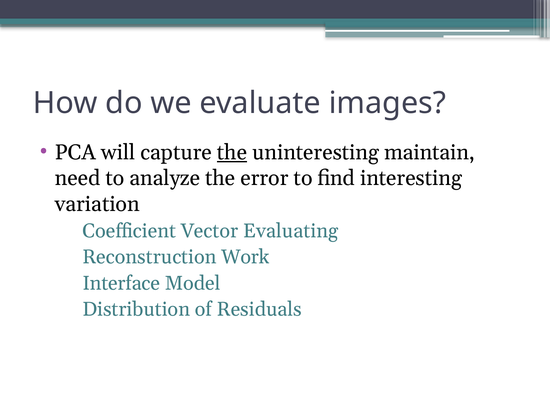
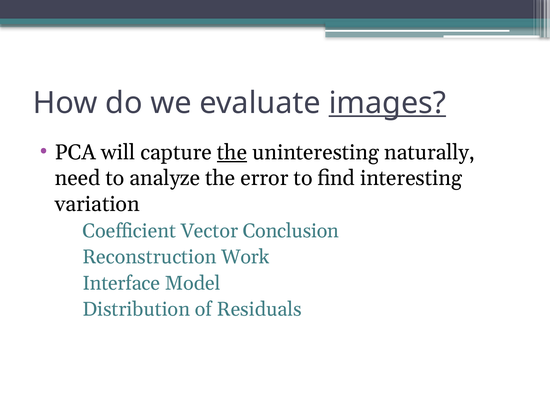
images underline: none -> present
maintain: maintain -> naturally
Evaluating: Evaluating -> Conclusion
